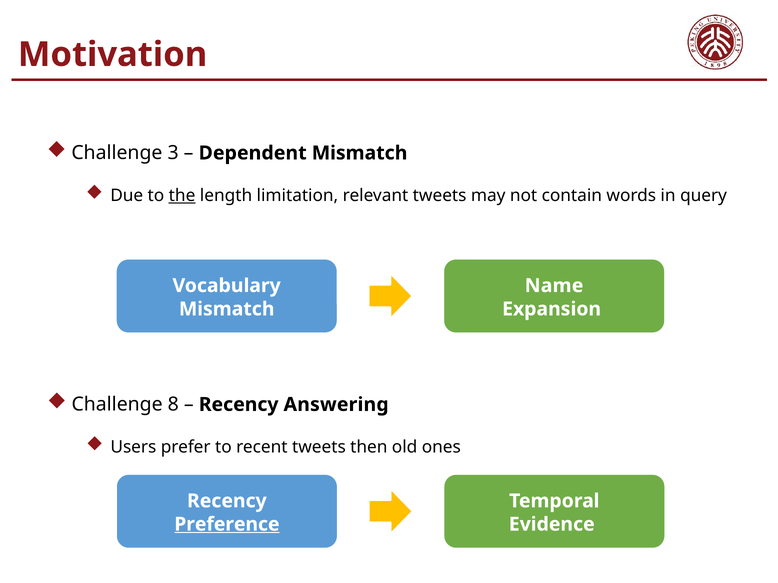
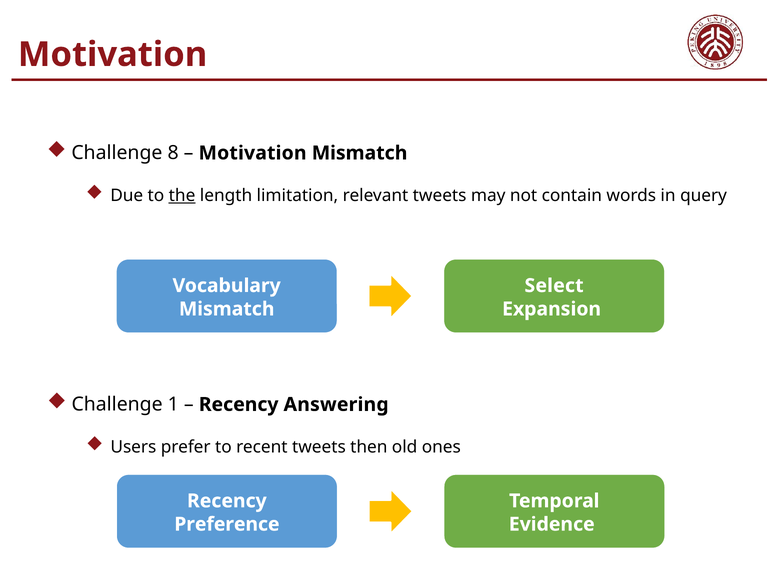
3: 3 -> 8
Dependent at (253, 153): Dependent -> Motivation
Name: Name -> Select
8: 8 -> 1
Preference underline: present -> none
